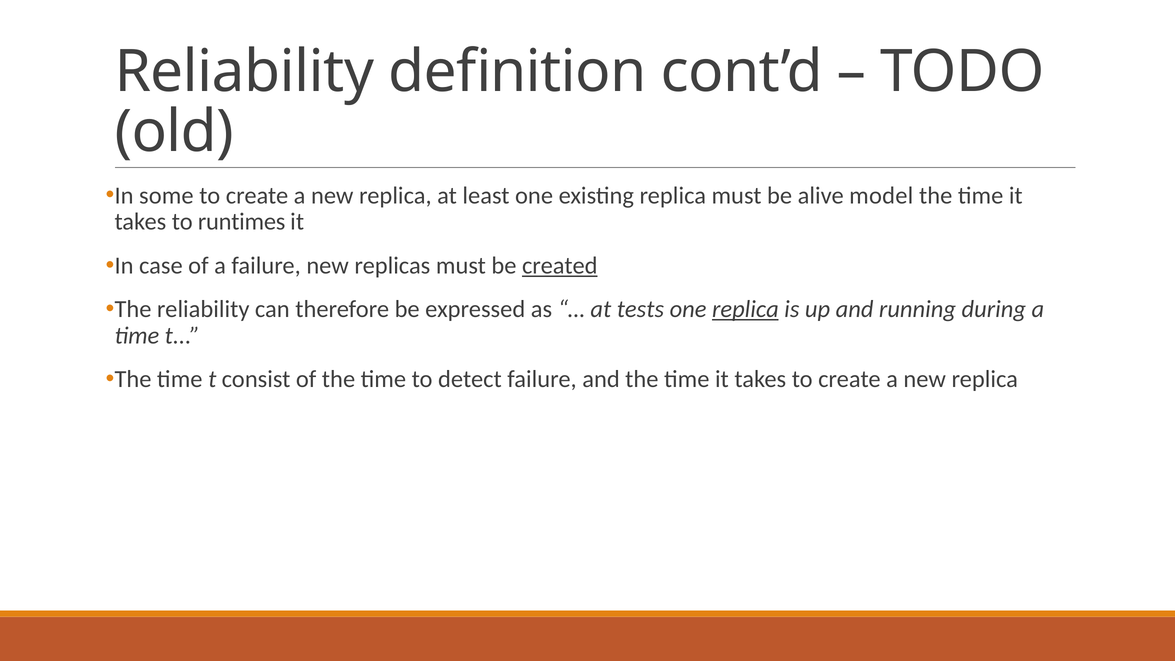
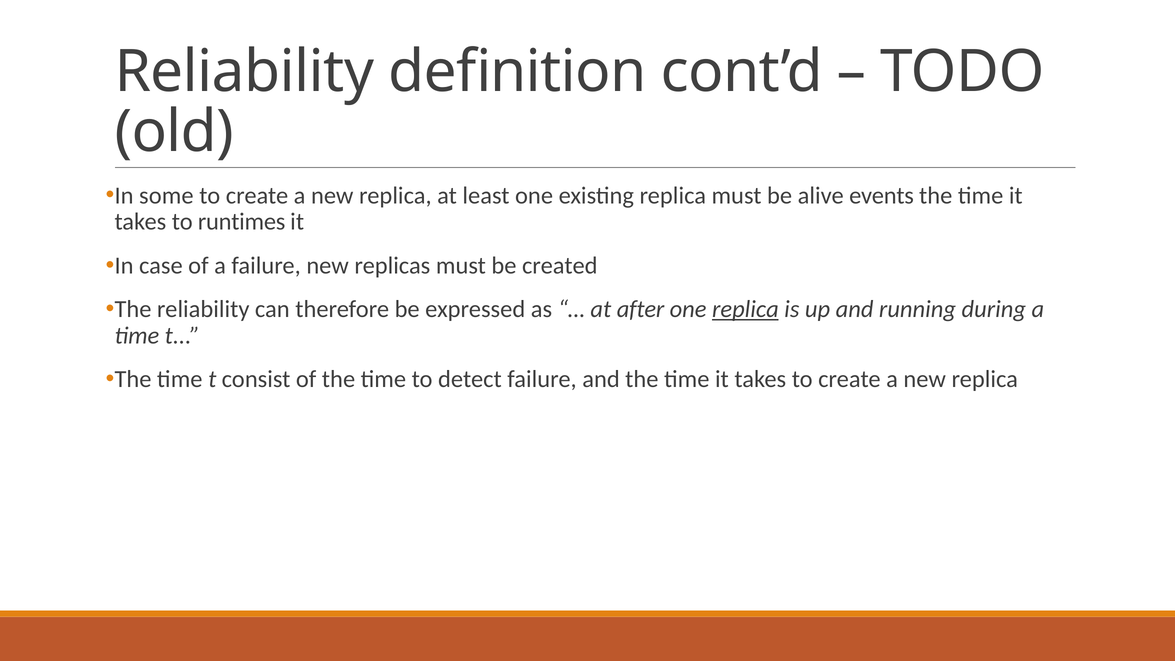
model: model -> events
created underline: present -> none
tests: tests -> after
